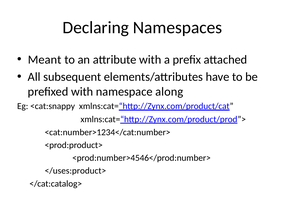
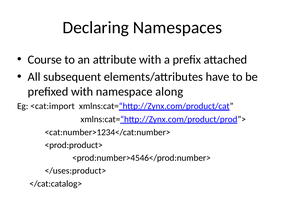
Meant: Meant -> Course
<cat:snappy: <cat:snappy -> <cat:import
